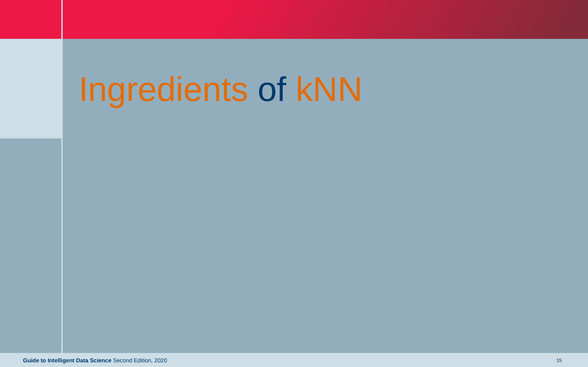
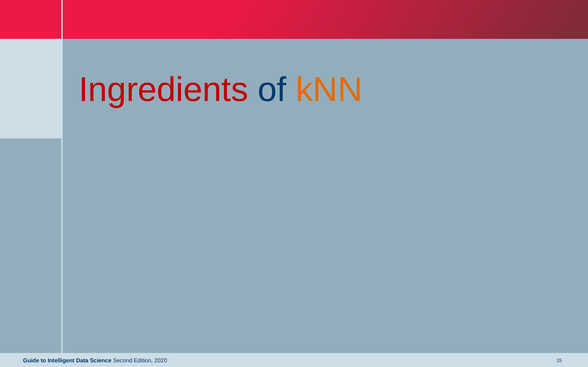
Ingredients colour: orange -> red
